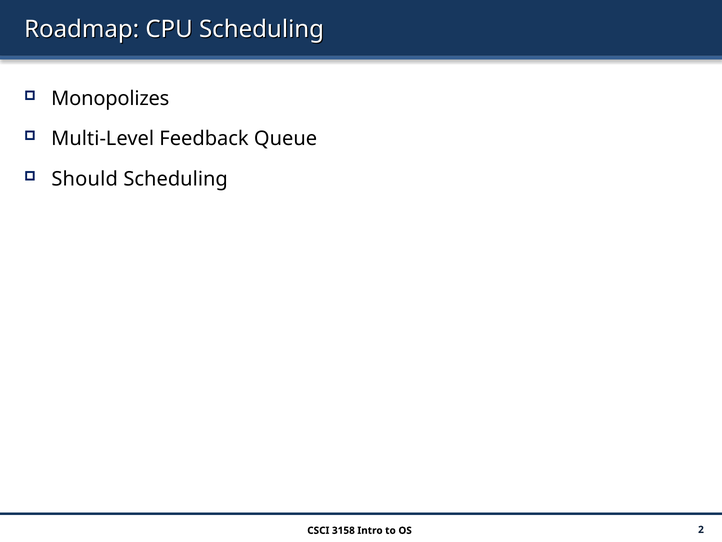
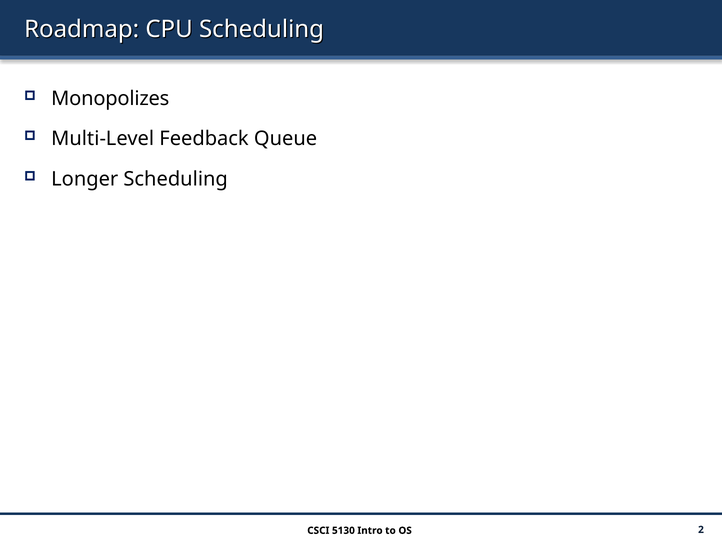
Should: Should -> Longer
3158: 3158 -> 5130
